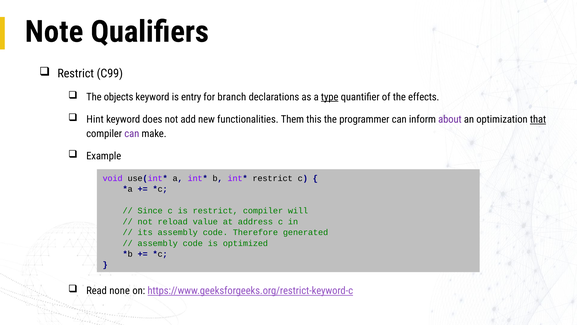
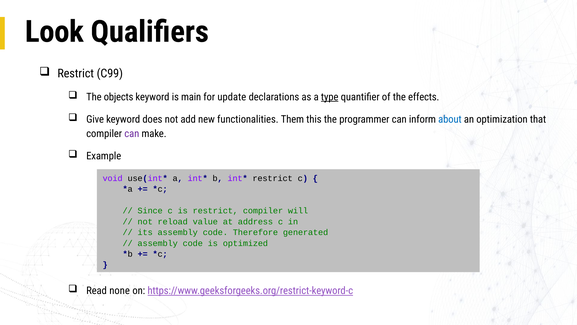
Note: Note -> Look
entry: entry -> main
branch: branch -> update
Hint: Hint -> Give
about colour: purple -> blue
that underline: present -> none
